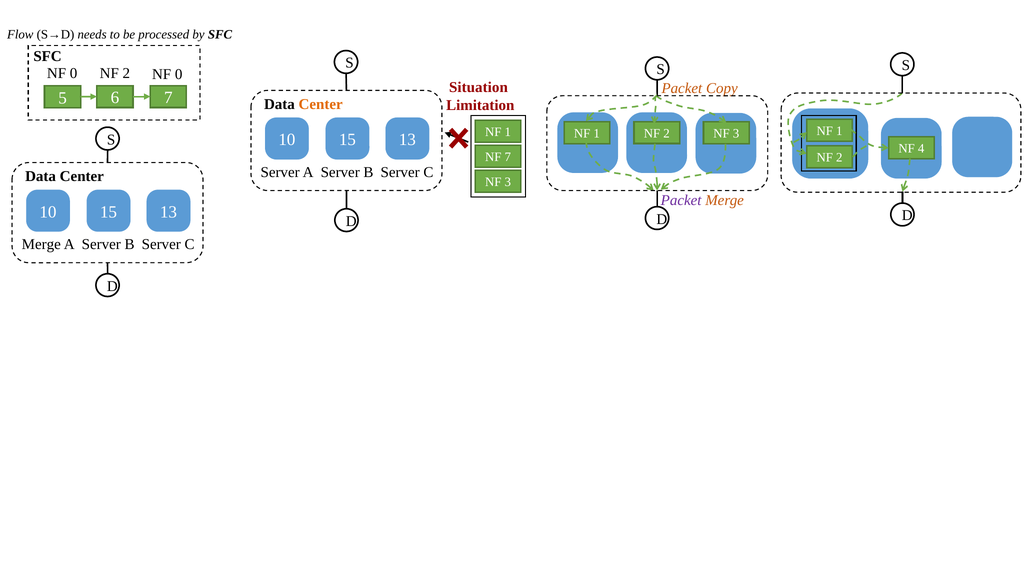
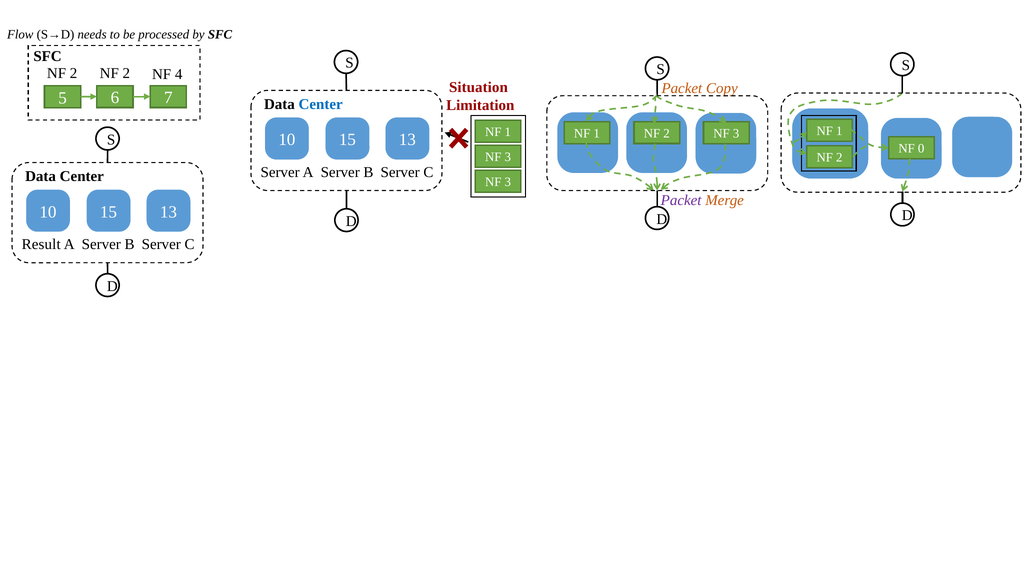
0 at (74, 73): 0 -> 2
2 NF 0: 0 -> 4
Center at (321, 104) colour: orange -> blue
4: 4 -> 0
7 at (508, 157): 7 -> 3
Merge at (41, 244): Merge -> Result
